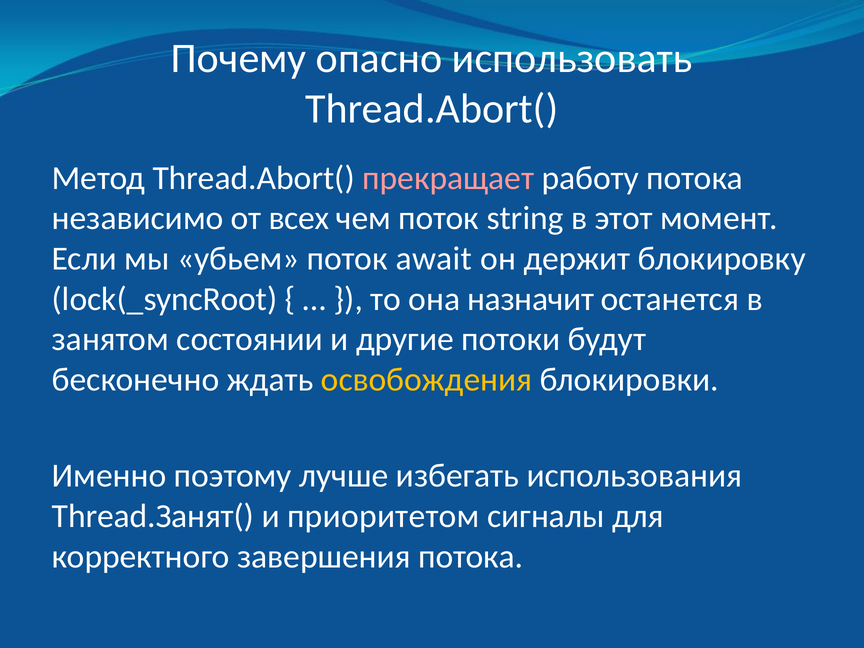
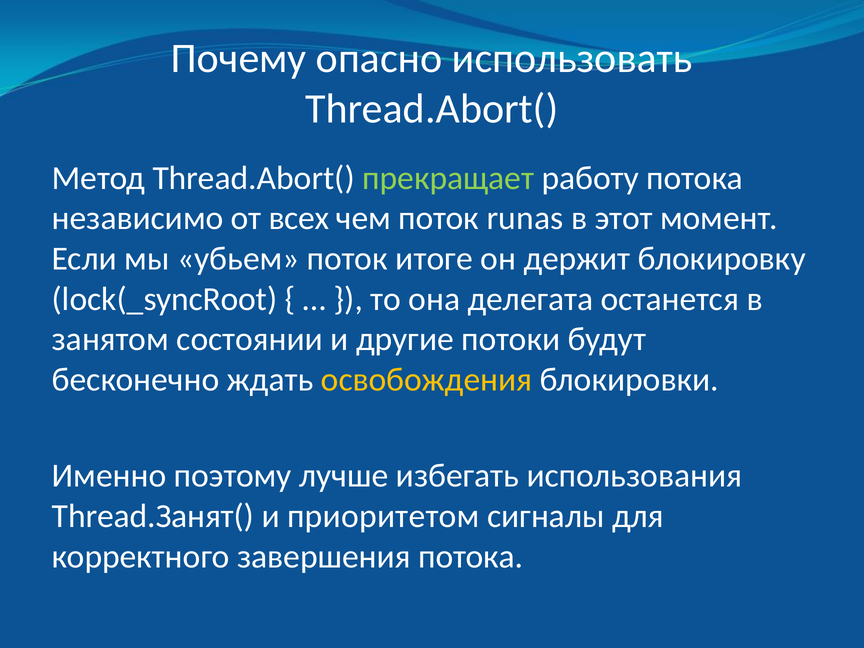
прекращает colour: pink -> light green
string: string -> runas
await: await -> итоге
назначит: назначит -> делегата
